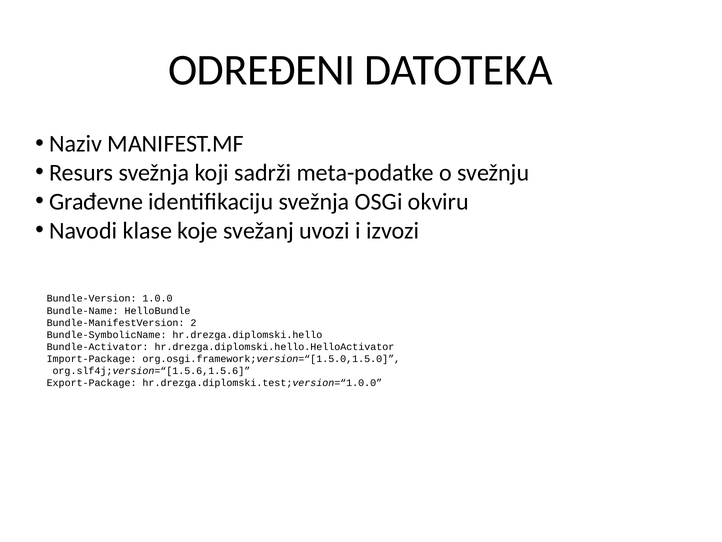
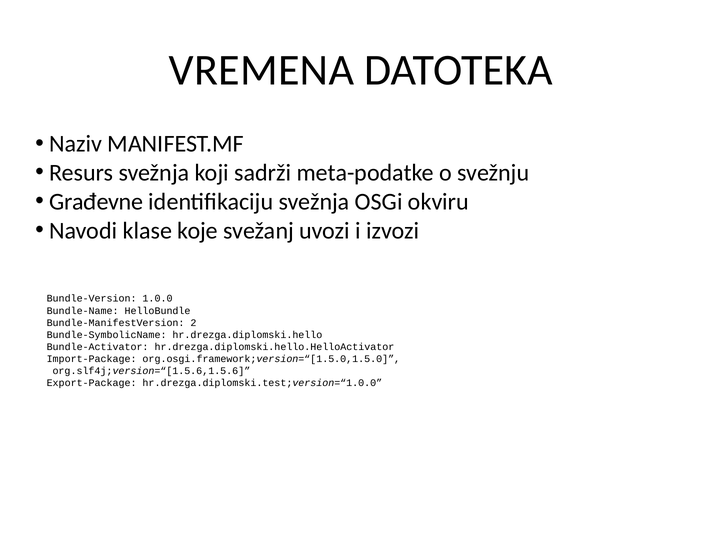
ODREĐENI: ODREĐENI -> VREMENA
